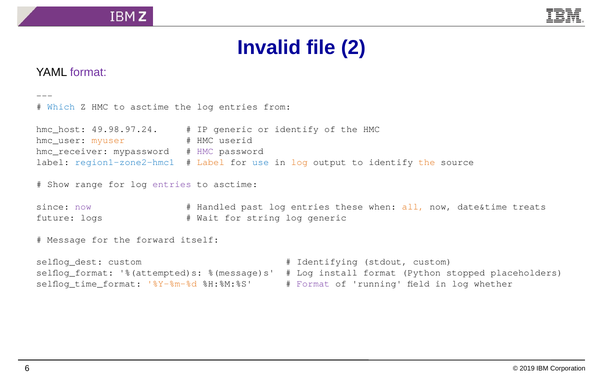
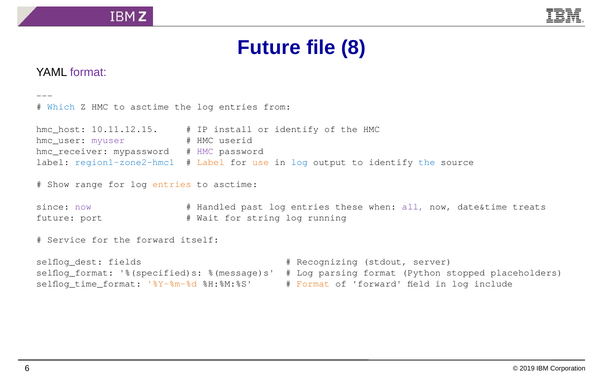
Invalid at (269, 48): Invalid -> Future
2: 2 -> 8
49.98.97.24: 49.98.97.24 -> 10.11.12.15
IP generic: generic -> install
myuser colour: orange -> purple
use colour: blue -> orange
log at (299, 162) colour: orange -> blue
the at (427, 162) colour: orange -> blue
entries at (172, 184) colour: purple -> orange
all colour: orange -> purple
logs: logs -> port
log generic: generic -> running
Message: Message -> Service
selflog_dest custom: custom -> fields
Identifying: Identifying -> Recognizing
stdout custom: custom -> server
%(attempted)s: %(attempted)s -> %(specified)s
install: install -> parsing
Format at (313, 284) colour: purple -> orange
of running: running -> forward
whether: whether -> include
